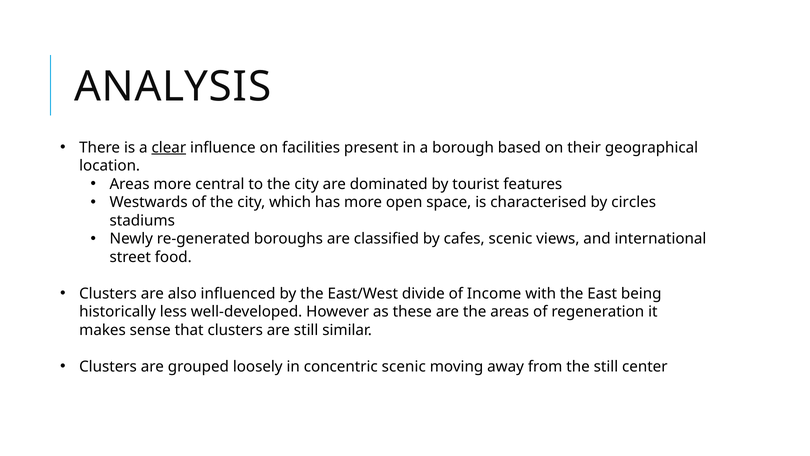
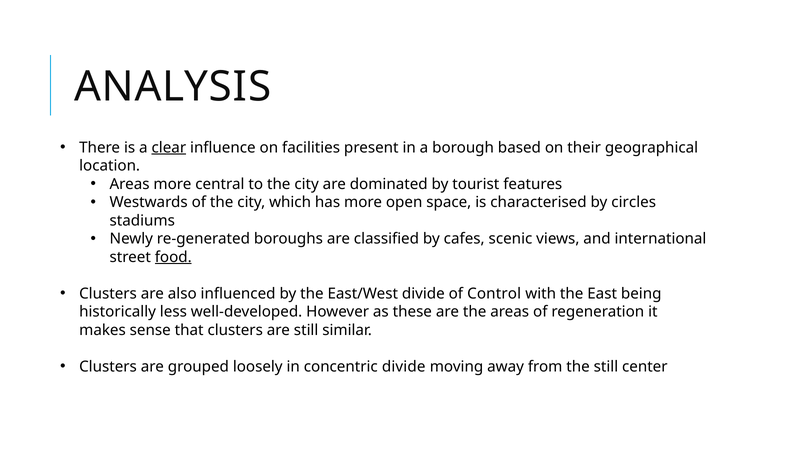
food underline: none -> present
Income: Income -> Control
concentric scenic: scenic -> divide
